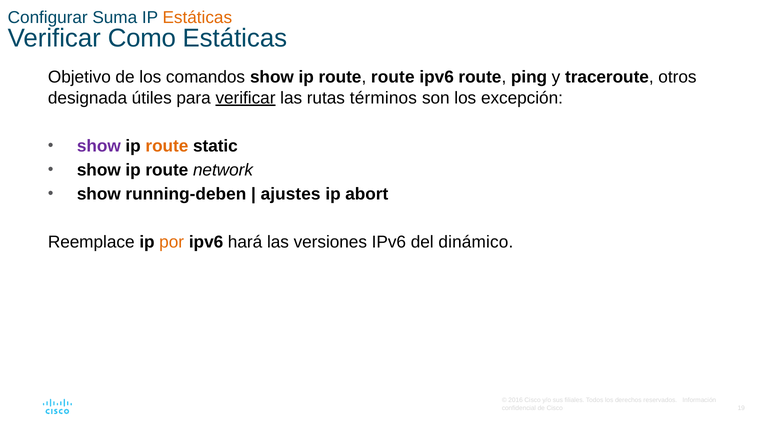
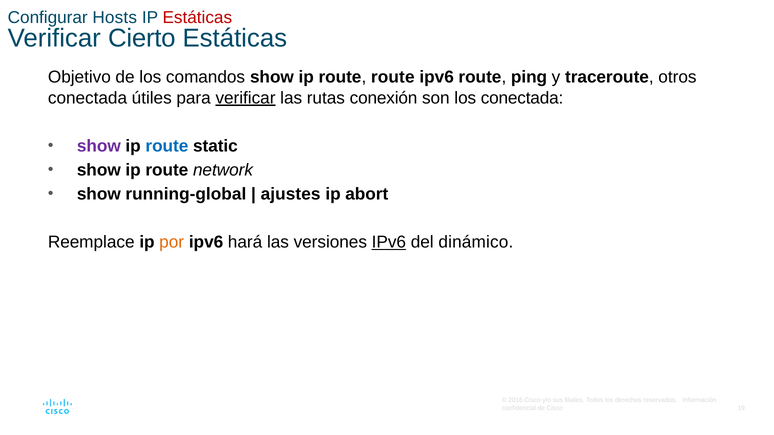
Suma: Suma -> Hosts
Estáticas at (197, 18) colour: orange -> red
Como: Como -> Cierto
designada at (88, 98): designada -> conectada
términos: términos -> conexión
los excepción: excepción -> conectada
route at (167, 146) colour: orange -> blue
running-deben: running-deben -> running-global
IPv6 at (389, 242) underline: none -> present
